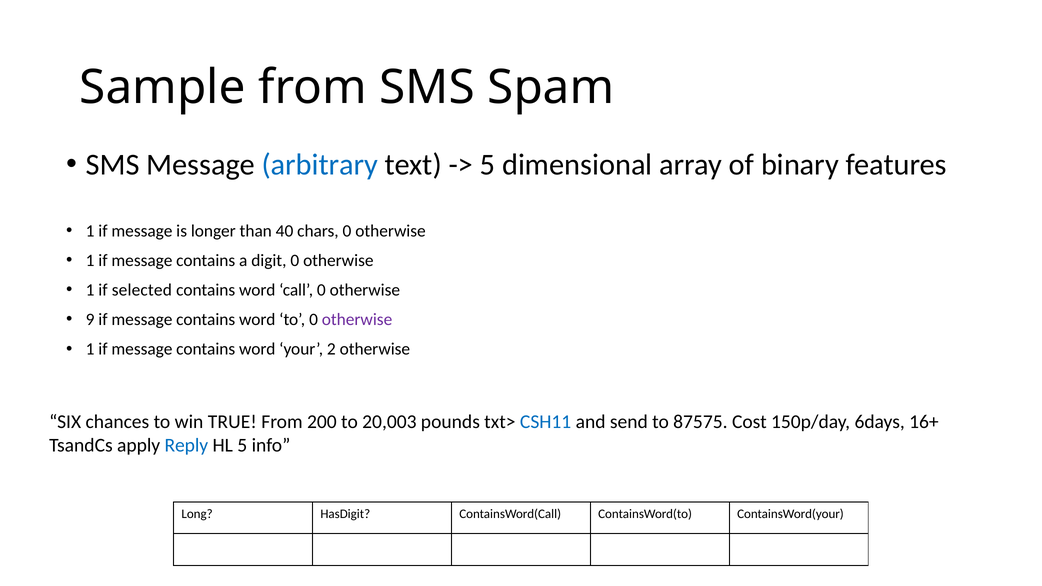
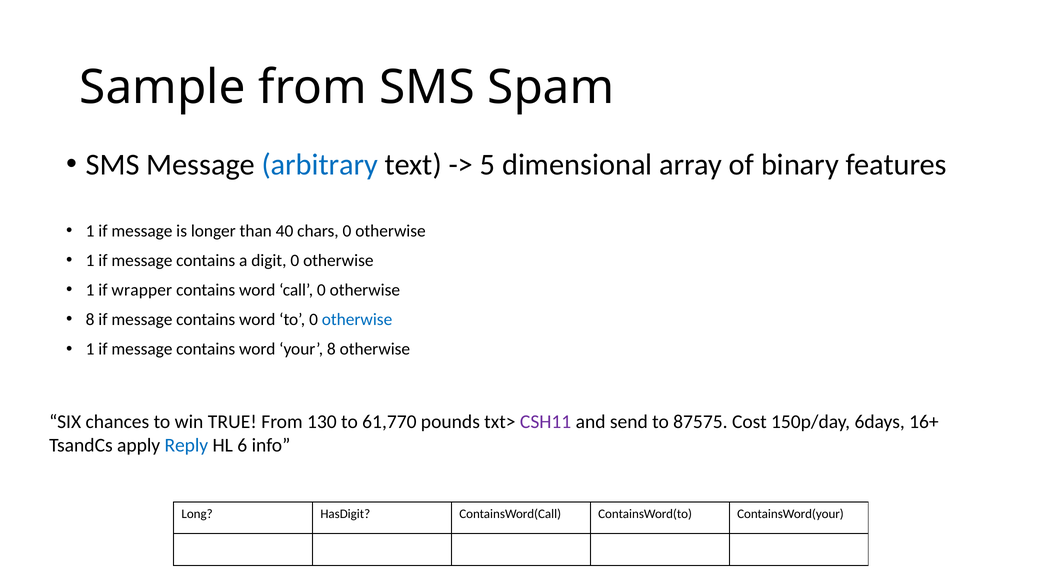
selected: selected -> wrapper
9 at (90, 320): 9 -> 8
otherwise at (357, 320) colour: purple -> blue
your 2: 2 -> 8
200: 200 -> 130
20,003: 20,003 -> 61,770
CSH11 colour: blue -> purple
HL 5: 5 -> 6
